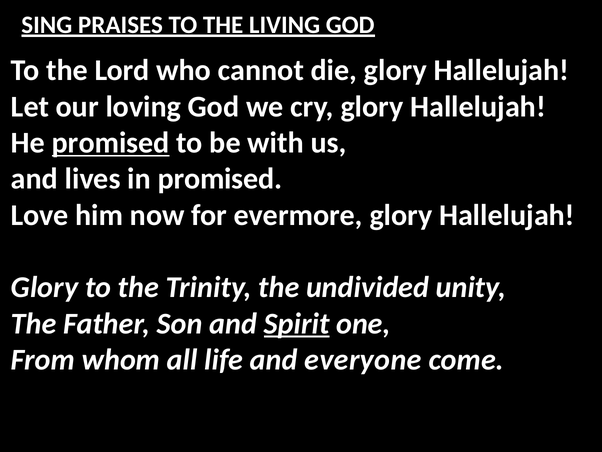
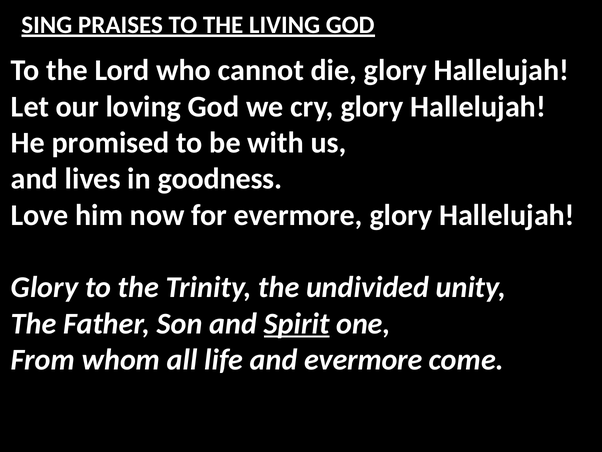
promised at (111, 143) underline: present -> none
in promised: promised -> goodness
and everyone: everyone -> evermore
